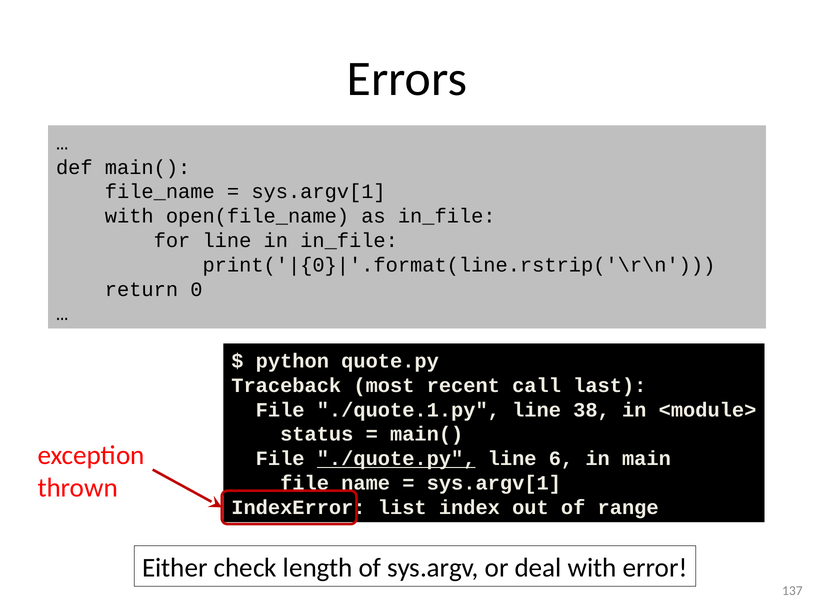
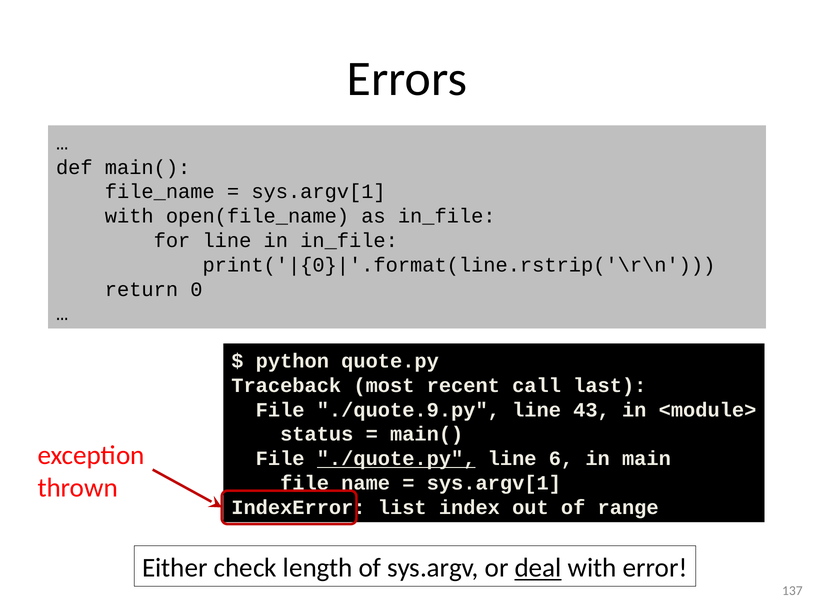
./quote.1.py: ./quote.1.py -> ./quote.9.py
38: 38 -> 43
deal underline: none -> present
